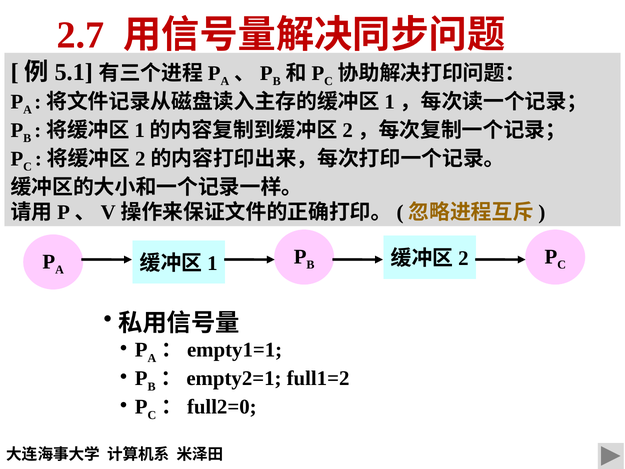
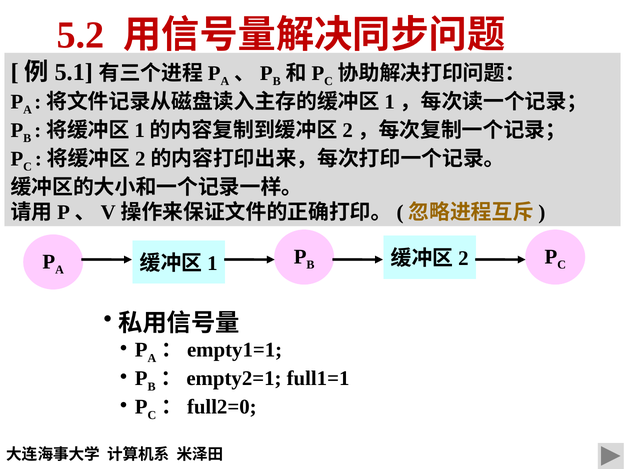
2.7: 2.7 -> 5.2
full1=2: full1=2 -> full1=1
